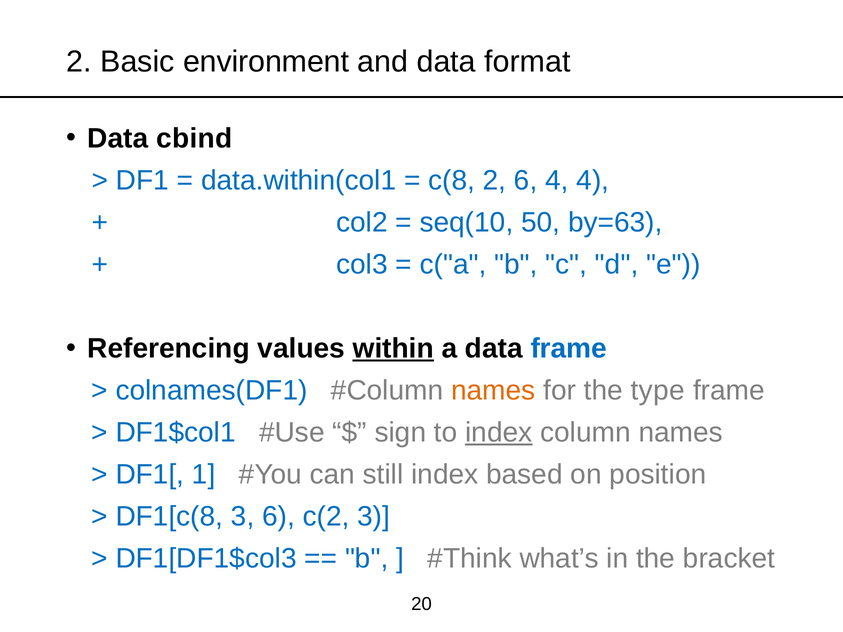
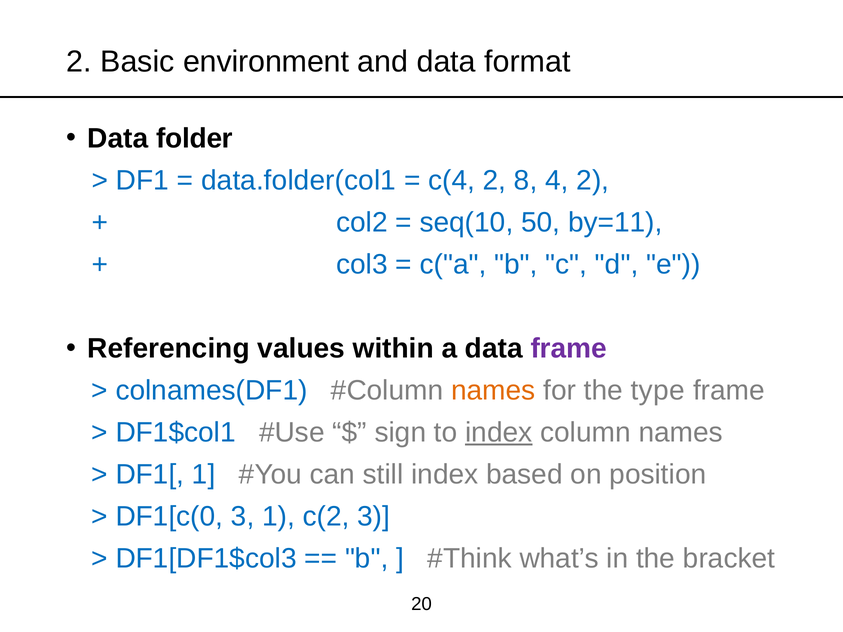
cbind: cbind -> folder
data.within(col1: data.within(col1 -> data.folder(col1
c(8: c(8 -> c(4
2 6: 6 -> 8
4 4: 4 -> 2
by=63: by=63 -> by=11
within underline: present -> none
frame at (569, 349) colour: blue -> purple
DF1[c(8: DF1[c(8 -> DF1[c(0
3 6: 6 -> 1
